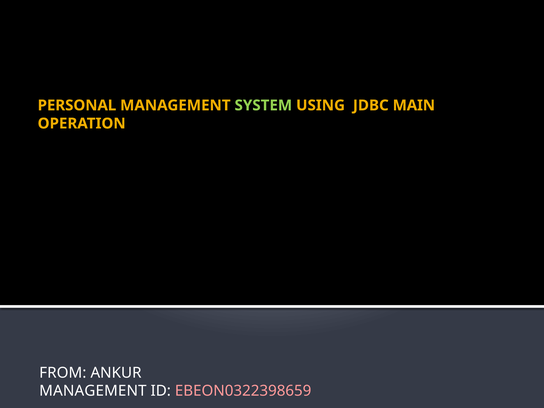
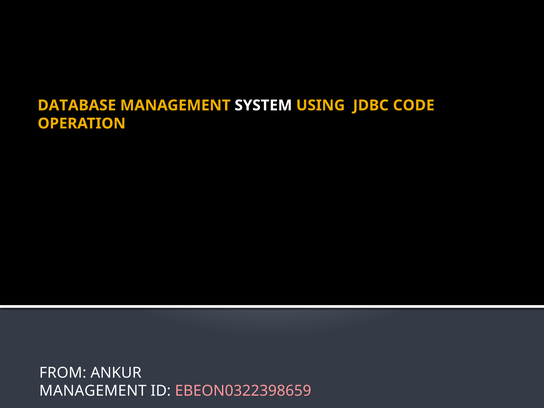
PERSONAL: PERSONAL -> DATABASE
SYSTEM colour: light green -> white
MAIN: MAIN -> CODE
